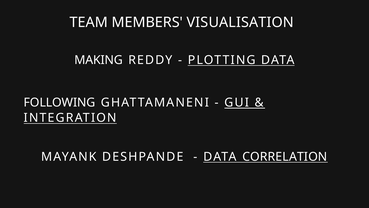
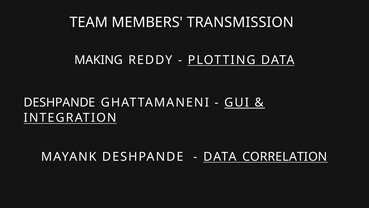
VISUALISATION: VISUALISATION -> TRANSMISSION
FOLLOWING at (60, 102): FOLLOWING -> DESHPANDE
